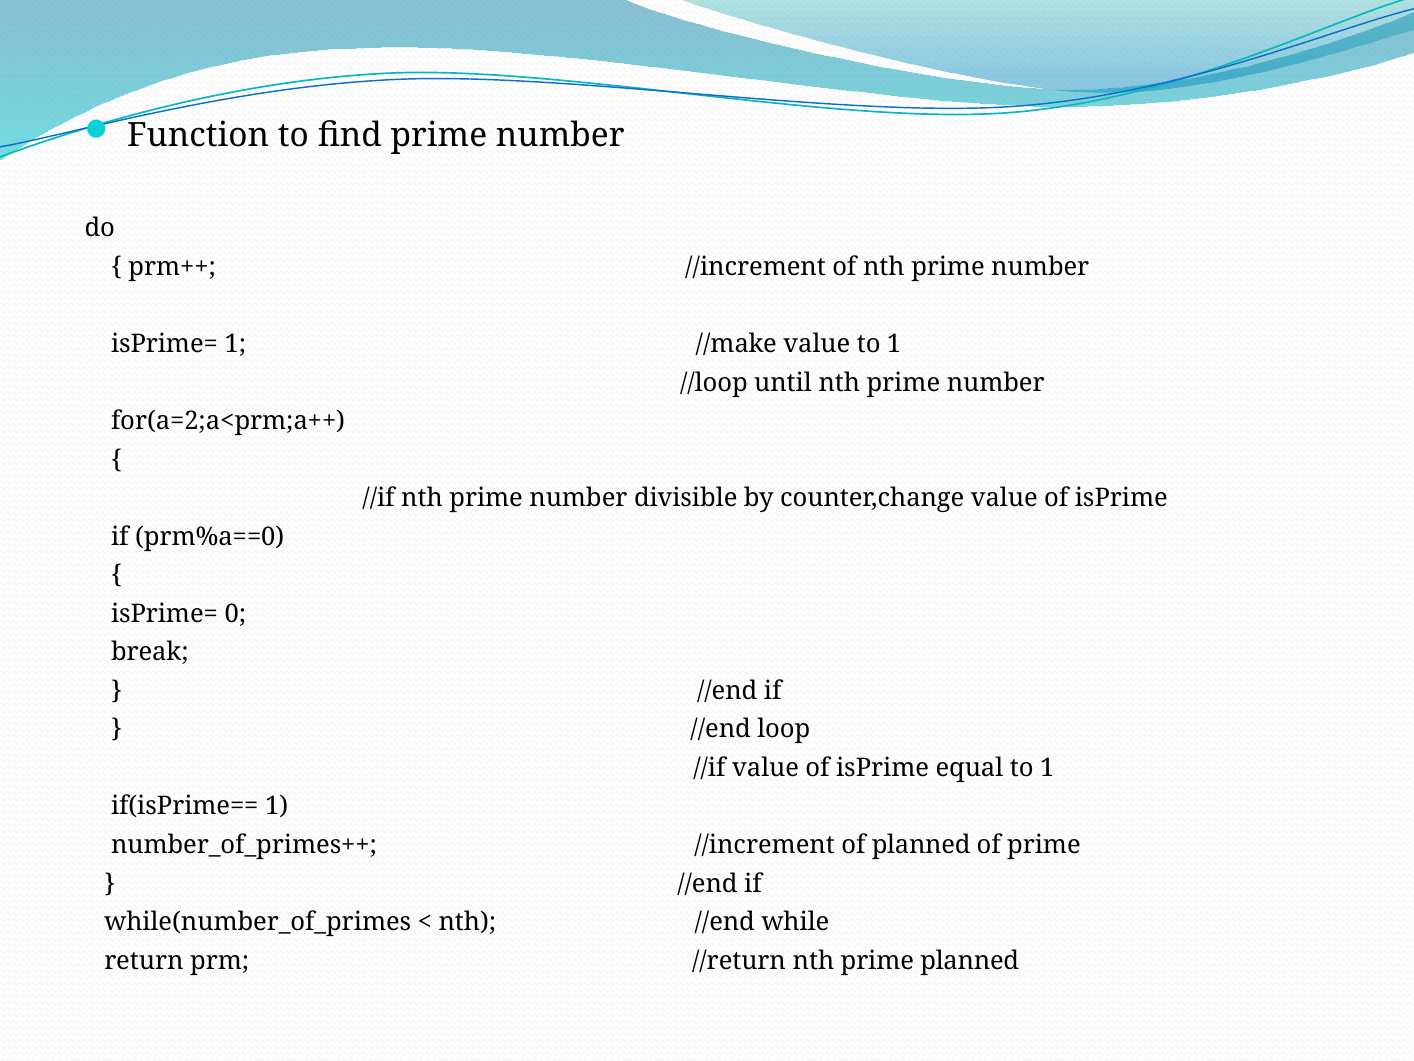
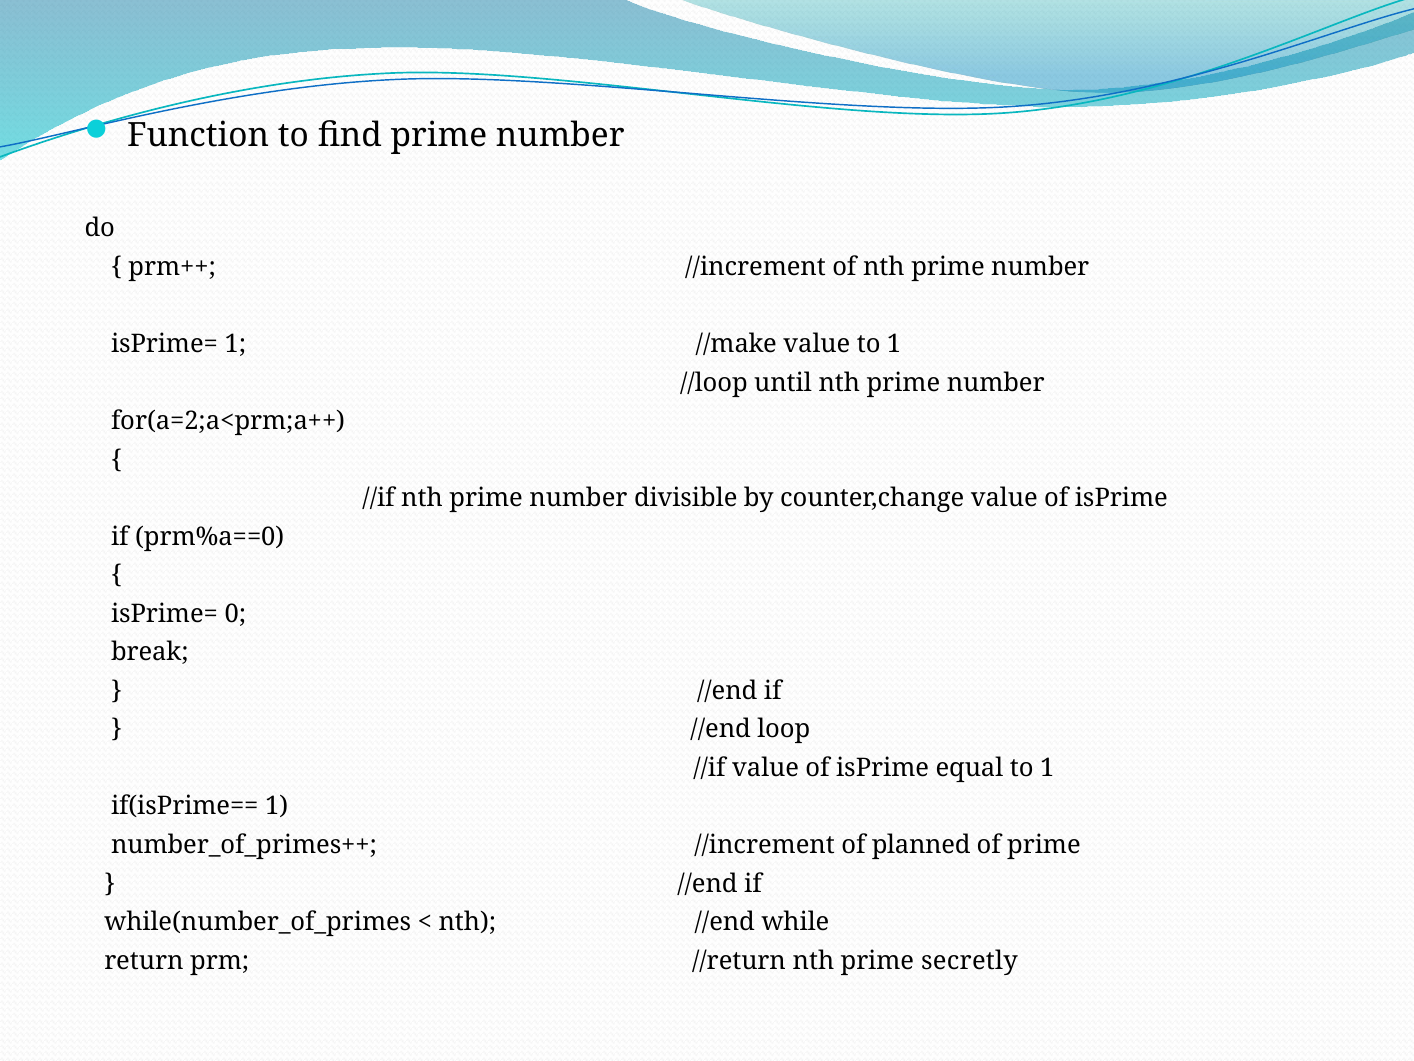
prime planned: planned -> secretly
